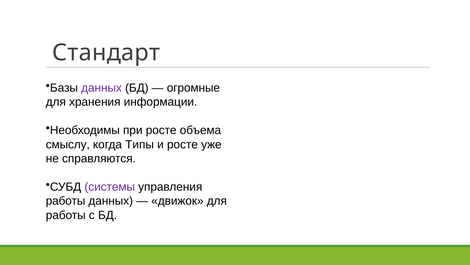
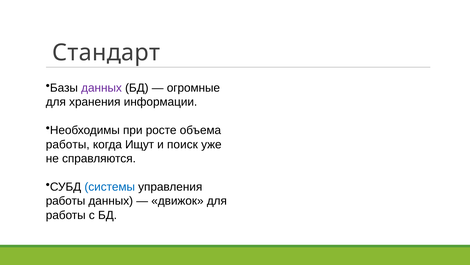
смыслу at (68, 144): смыслу -> работы
Типы: Типы -> Ищут
и росте: росте -> поиск
системы colour: purple -> blue
